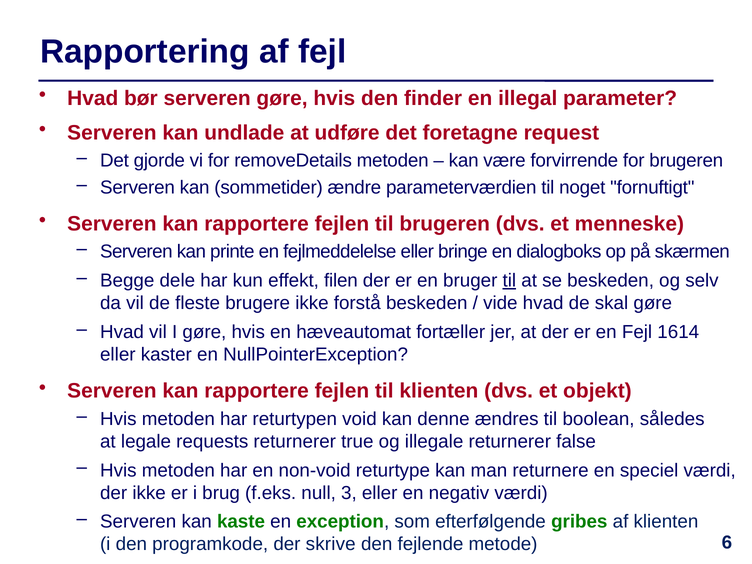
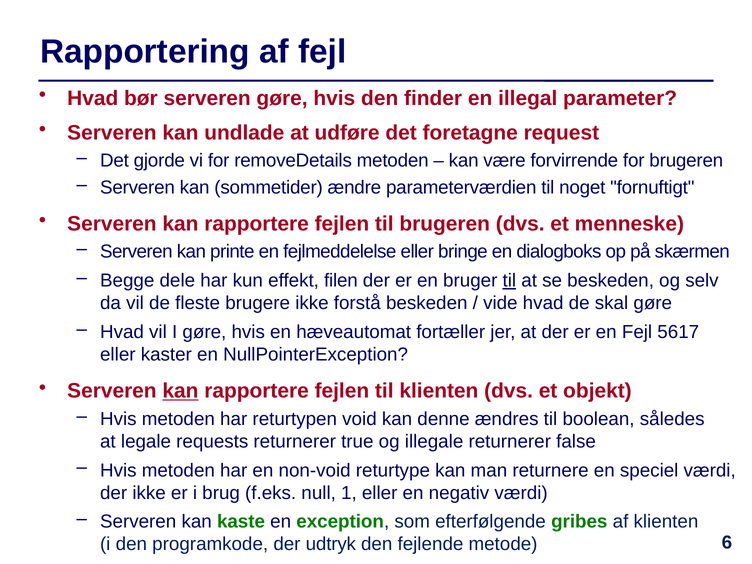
1614: 1614 -> 5617
kan at (180, 391) underline: none -> present
3: 3 -> 1
skrive: skrive -> udtryk
